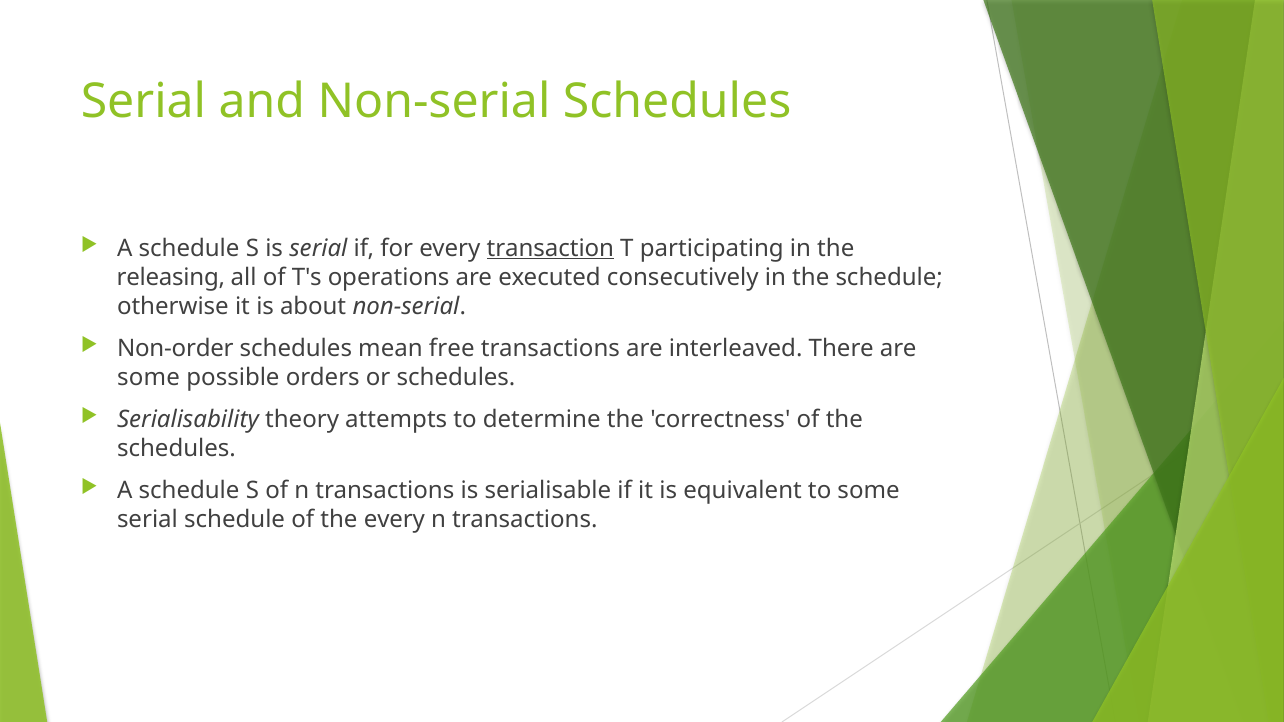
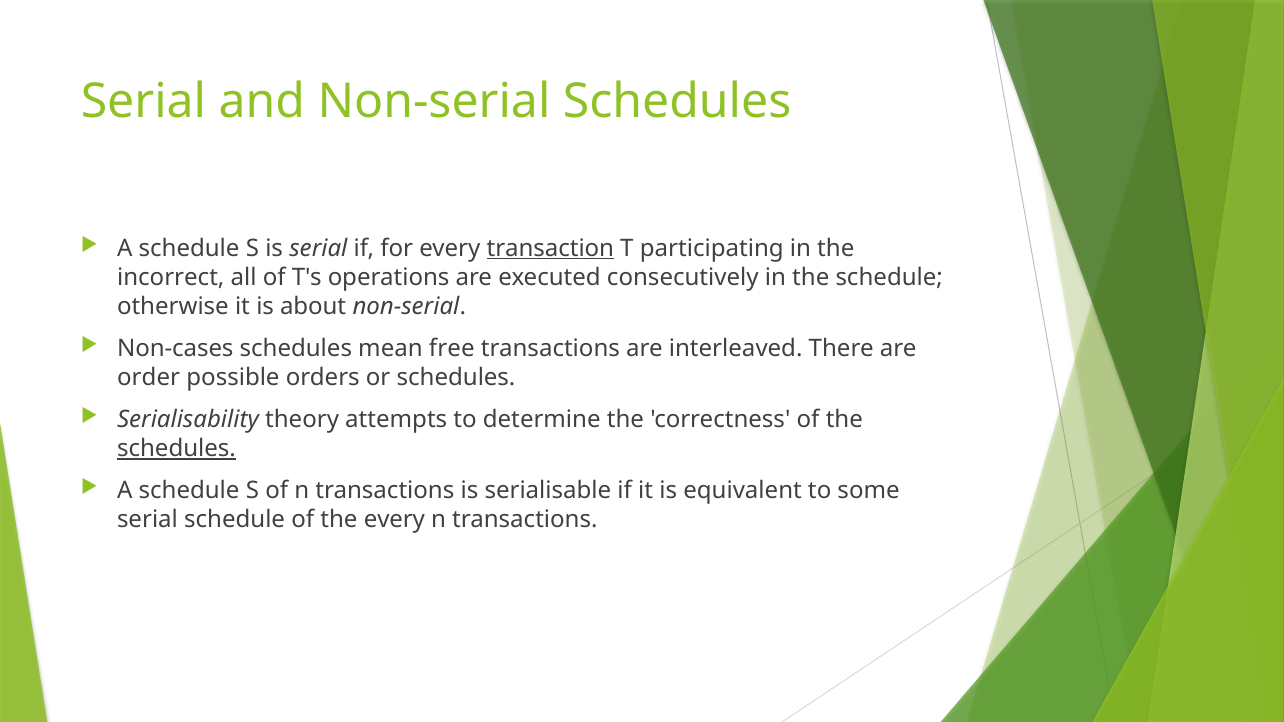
releasing: releasing -> incorrect
Non-order: Non-order -> Non-cases
some at (149, 377): some -> order
schedules at (177, 449) underline: none -> present
